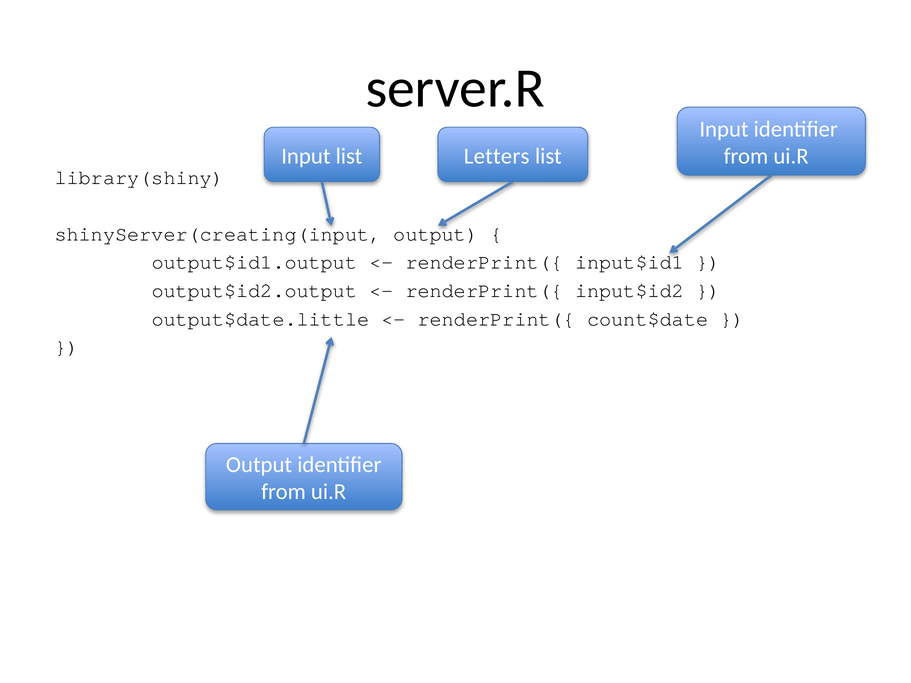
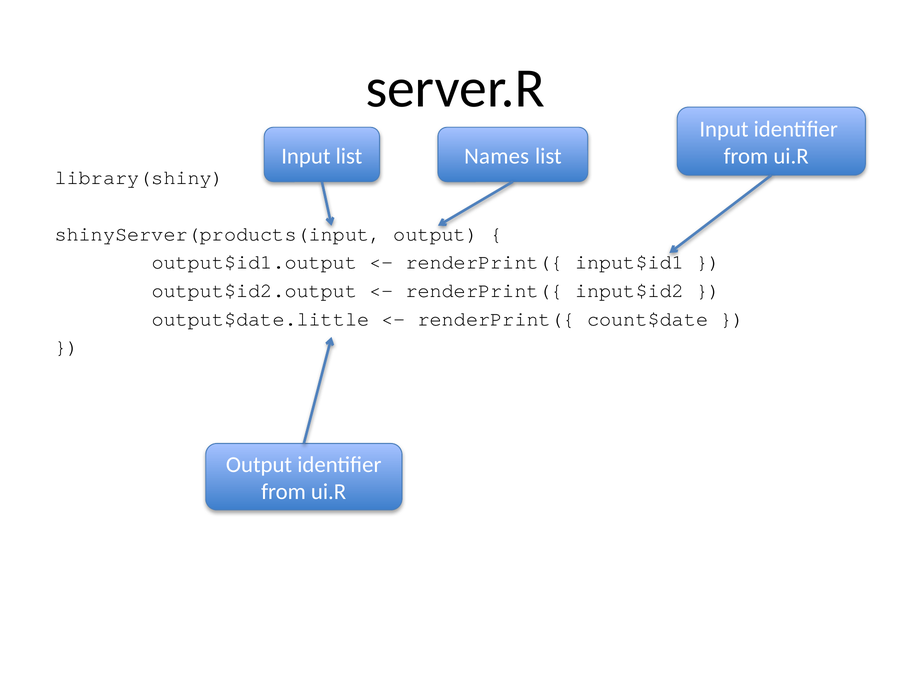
Letters: Letters -> Names
shinyServer(creating(input: shinyServer(creating(input -> shinyServer(products(input
